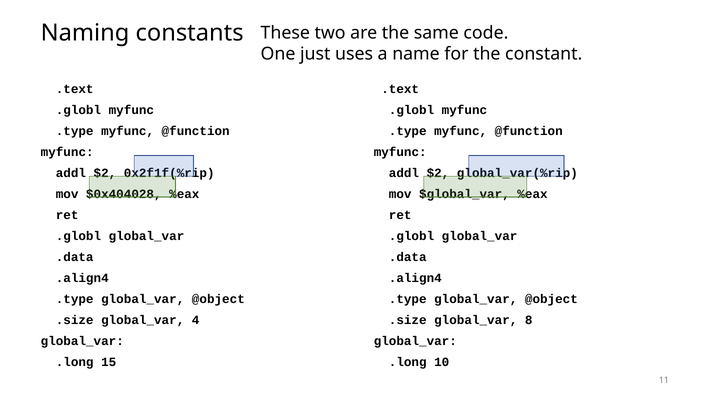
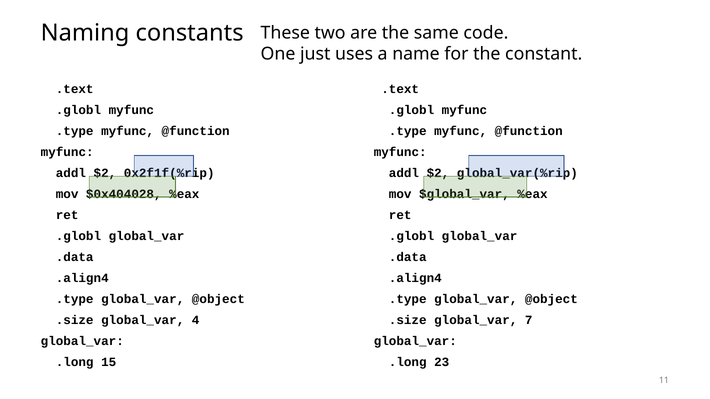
8: 8 -> 7
10: 10 -> 23
